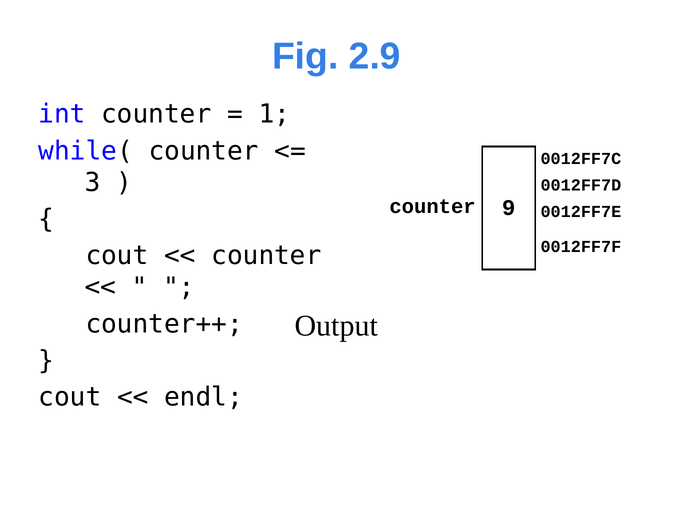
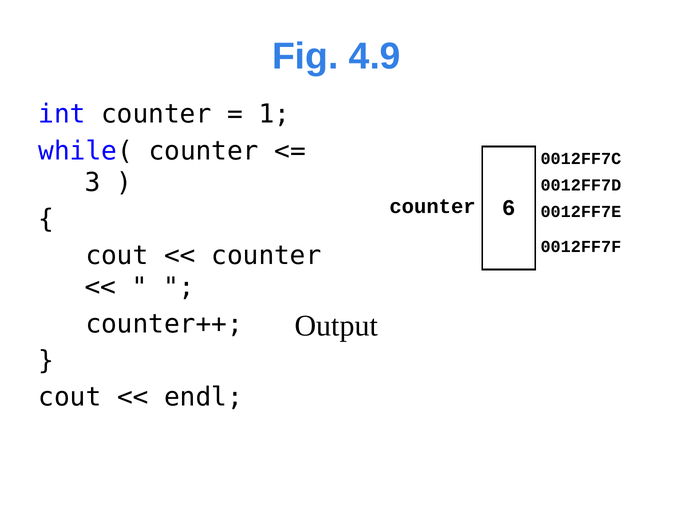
2.9: 2.9 -> 4.9
9: 9 -> 6
